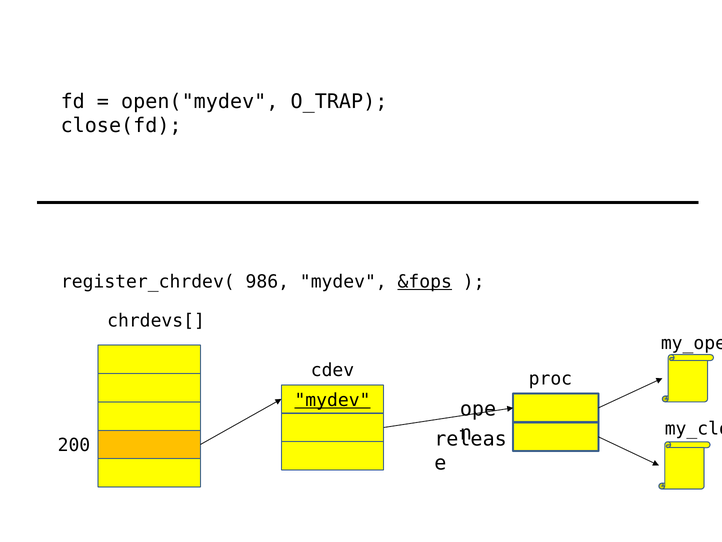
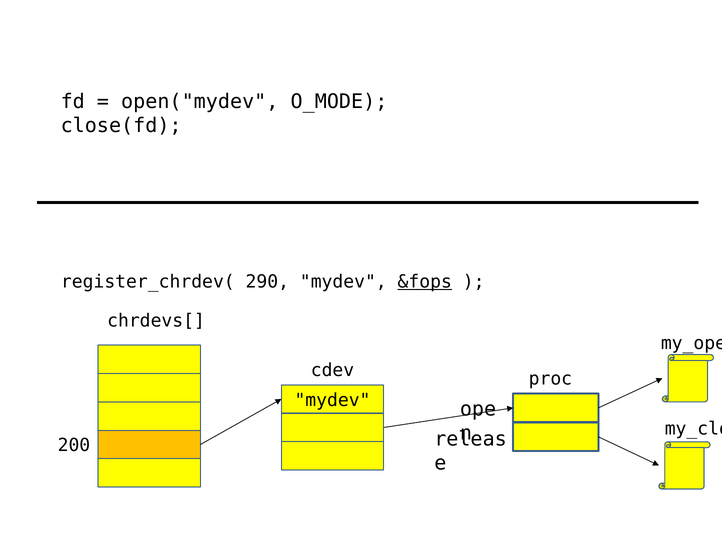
O_TRAP: O_TRAP -> O_MODE
986: 986 -> 290
mydev at (332, 400) underline: present -> none
